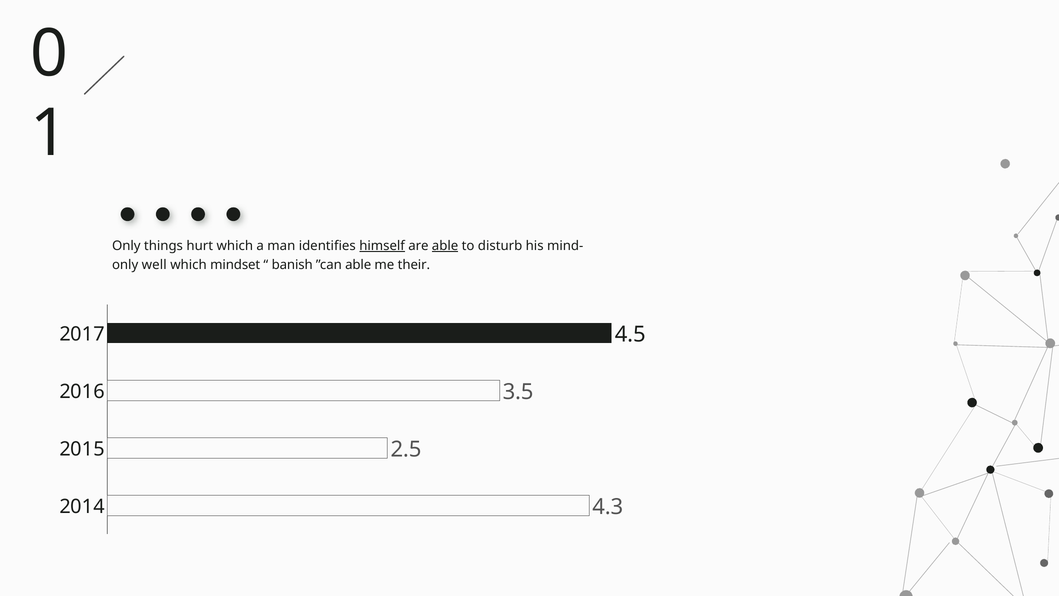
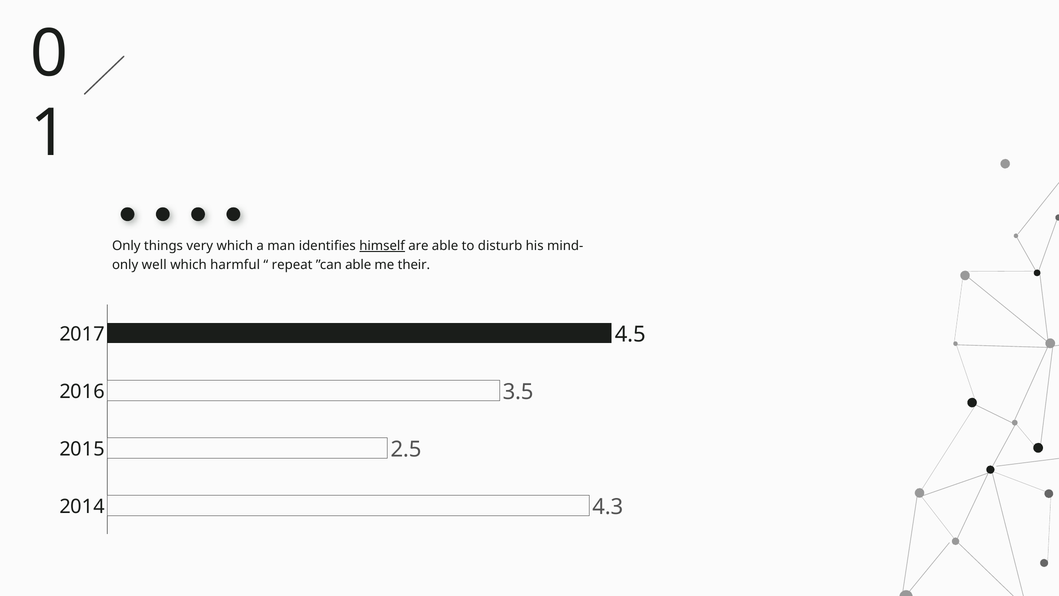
hurt: hurt -> very
able at (445, 246) underline: present -> none
mindset: mindset -> harmful
banish: banish -> repeat
